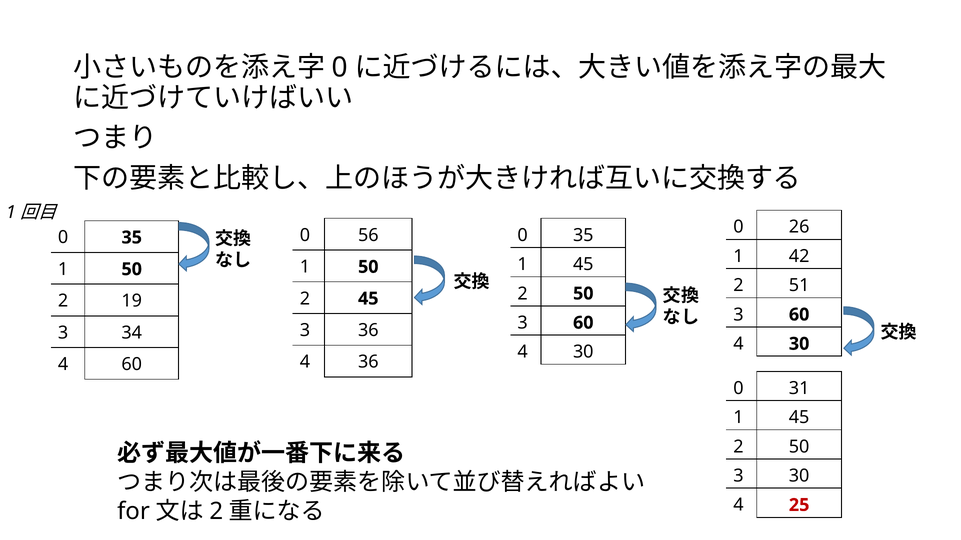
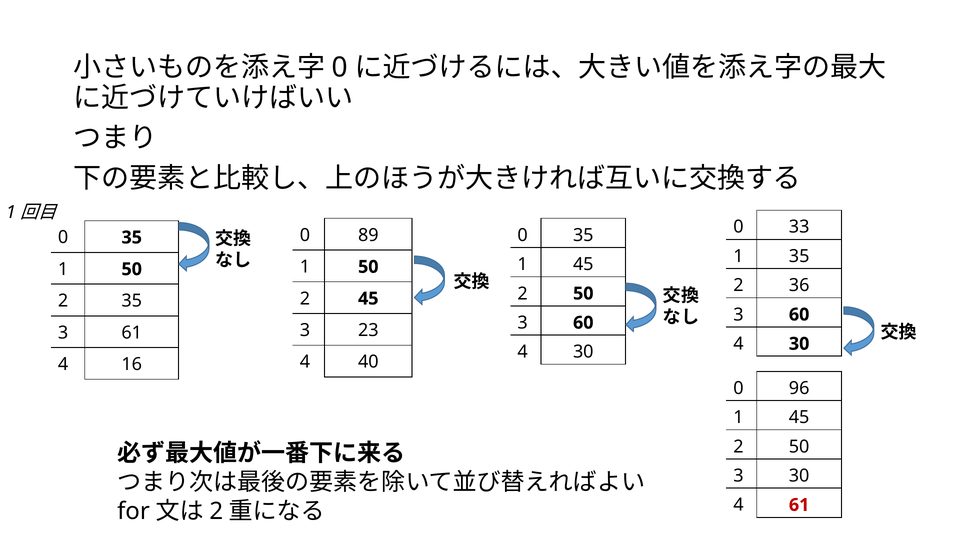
26: 26 -> 33
56: 56 -> 89
1 42: 42 -> 35
51: 51 -> 36
2 19: 19 -> 35
3 36: 36 -> 23
3 34: 34 -> 61
4 36: 36 -> 40
4 60: 60 -> 16
31: 31 -> 96
4 25: 25 -> 61
